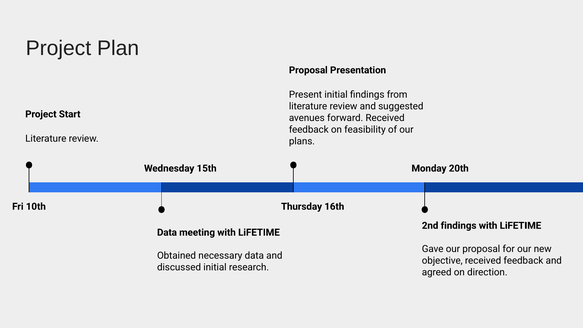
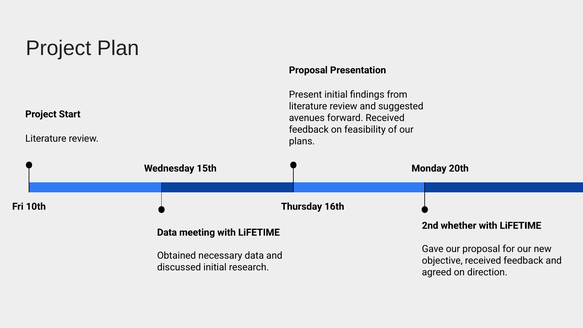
2nd findings: findings -> whether
